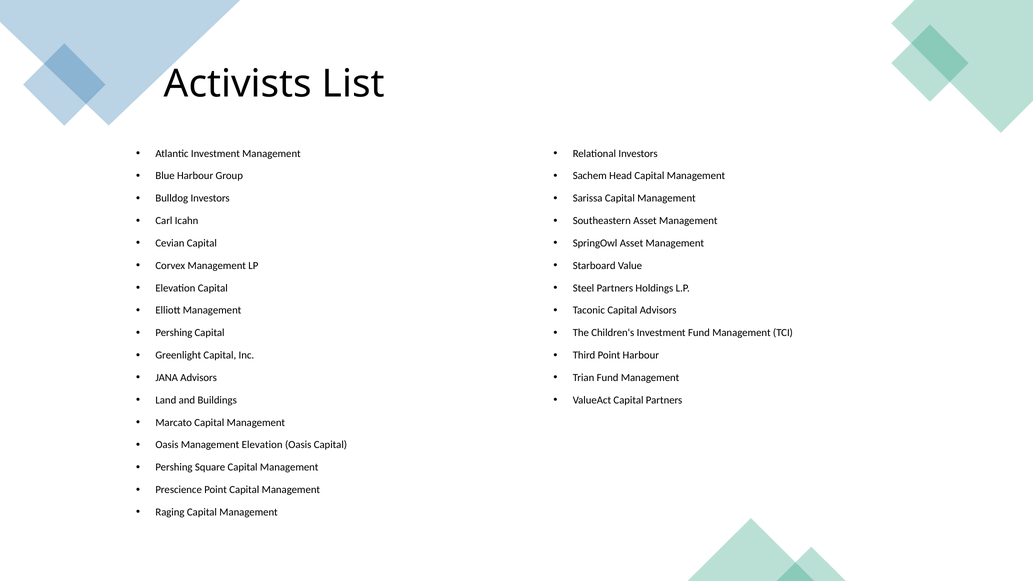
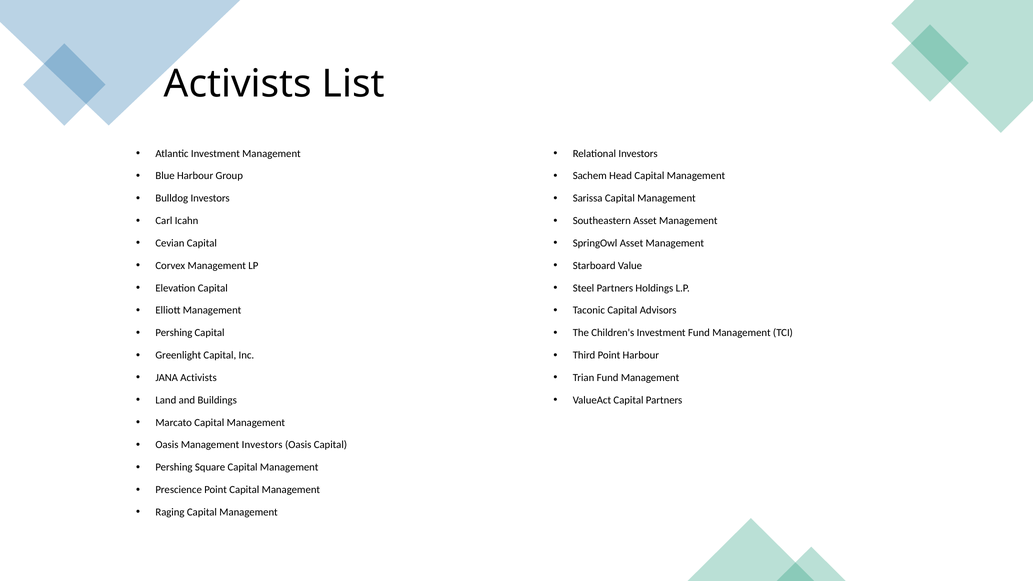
JANA Advisors: Advisors -> Activists
Management Elevation: Elevation -> Investors
